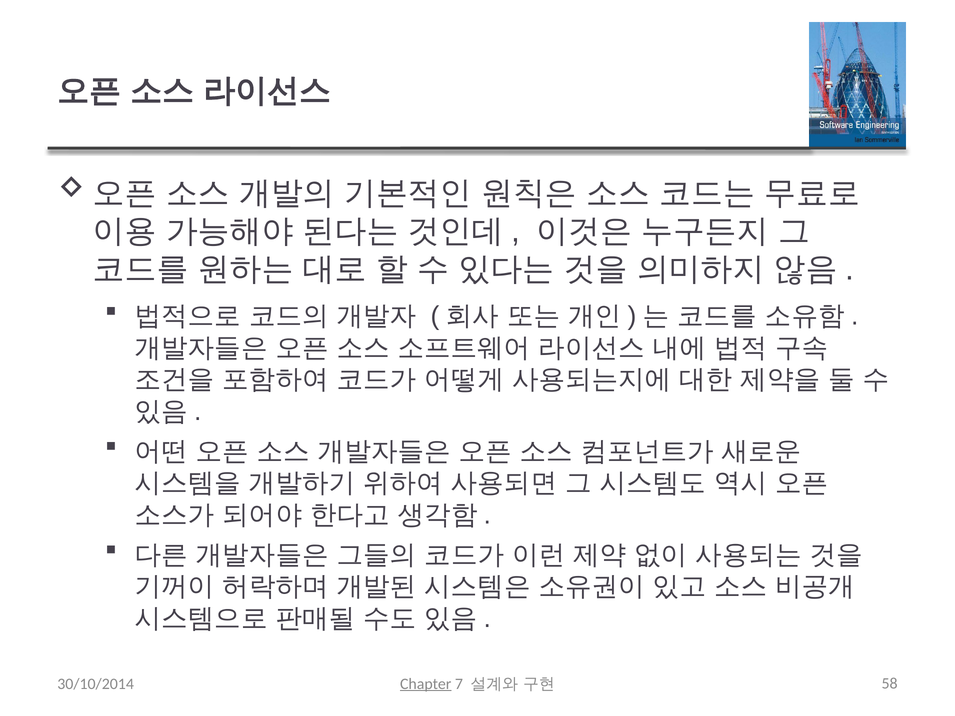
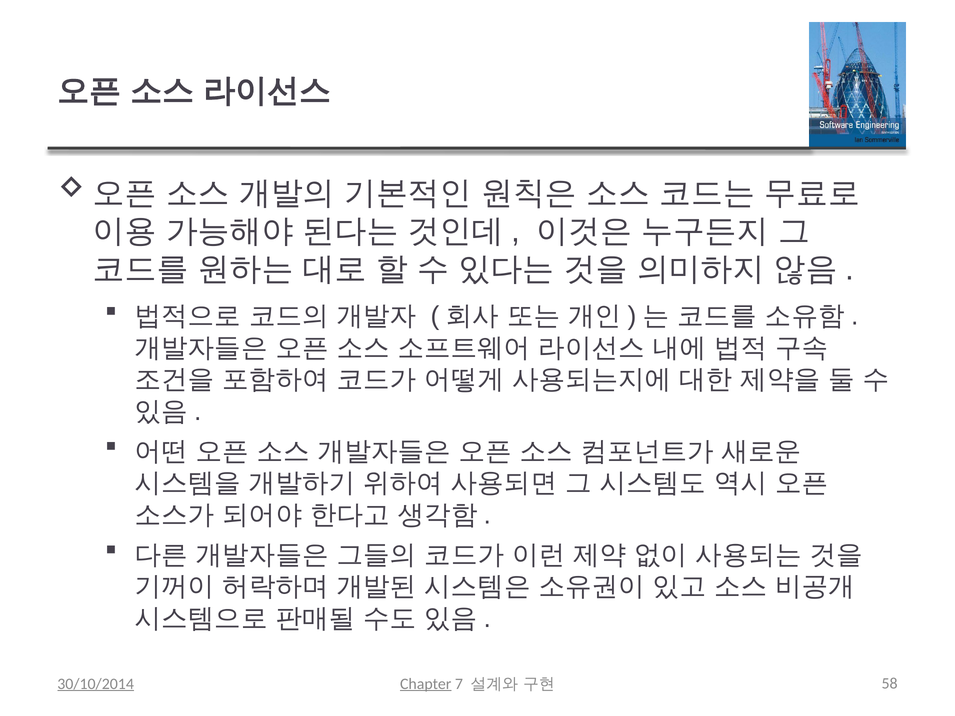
30/10/2014 underline: none -> present
